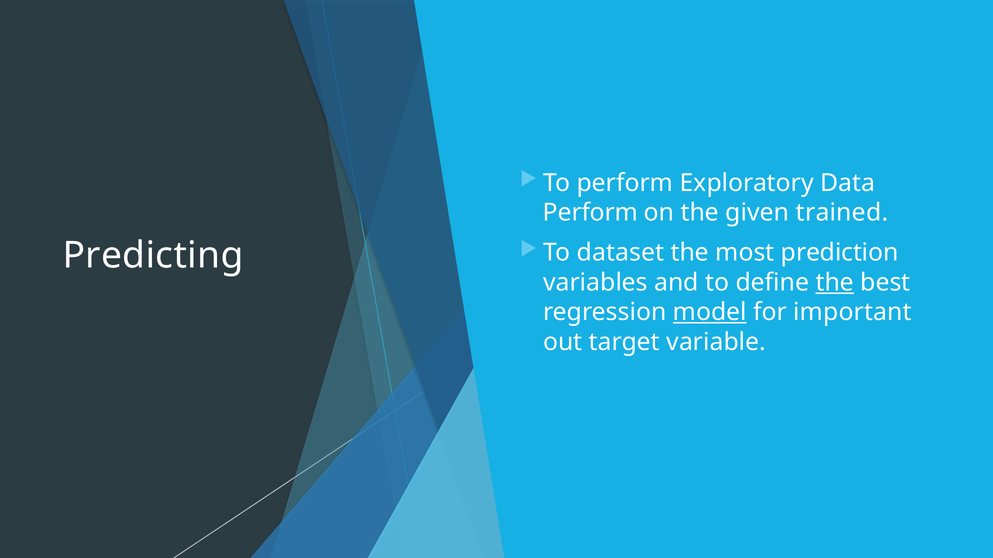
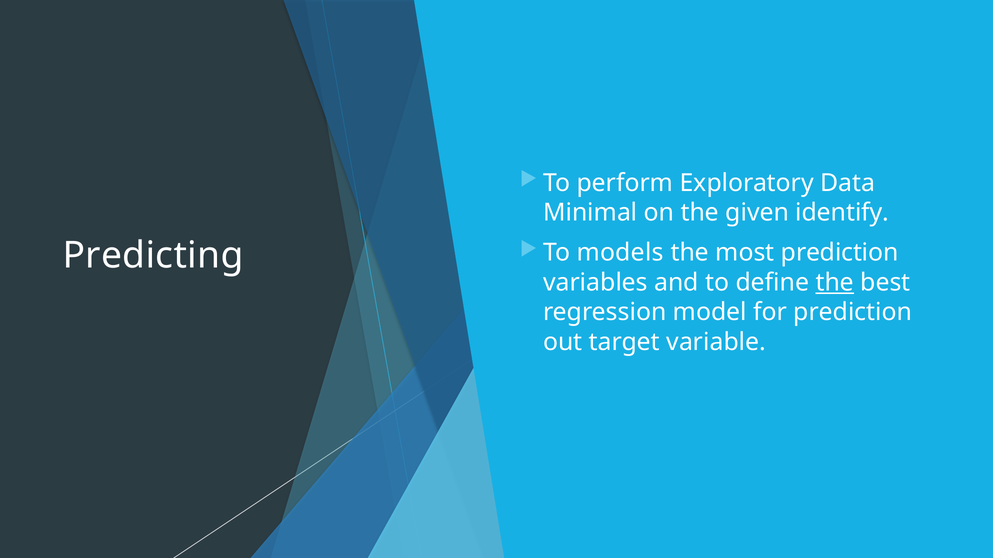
Perform at (590, 213): Perform -> Minimal
trained: trained -> identify
dataset: dataset -> models
model underline: present -> none
for important: important -> prediction
